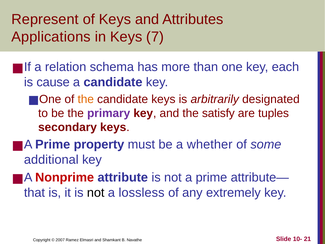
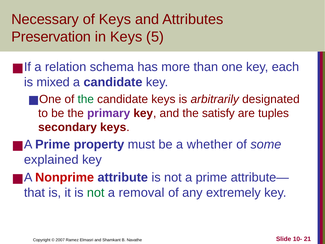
Represent: Represent -> Necessary
Applications: Applications -> Preservation
7: 7 -> 5
cause: cause -> mixed
the at (86, 99) colour: orange -> green
additional: additional -> explained
not at (96, 192) colour: black -> green
lossless: lossless -> removal
